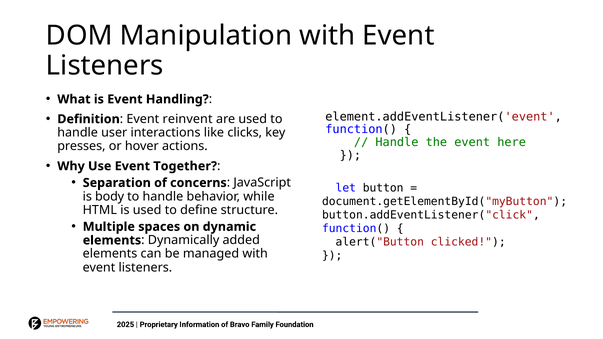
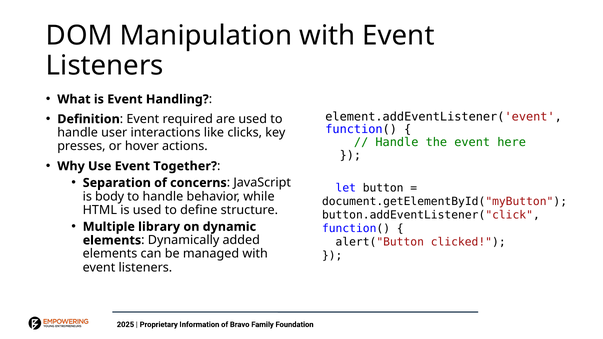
reinvent: reinvent -> required
spaces: spaces -> library
